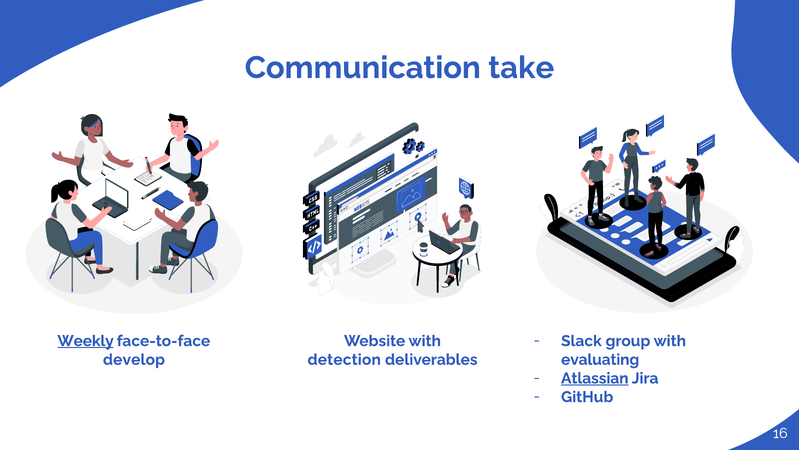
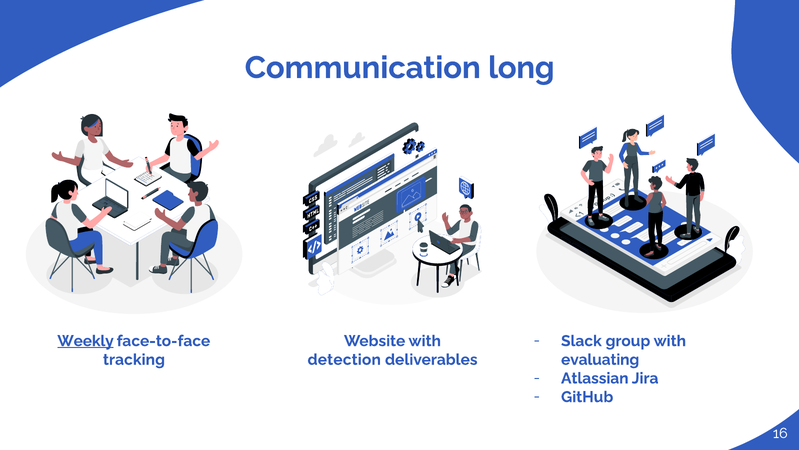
take: take -> long
develop: develop -> tracking
Atlassian underline: present -> none
